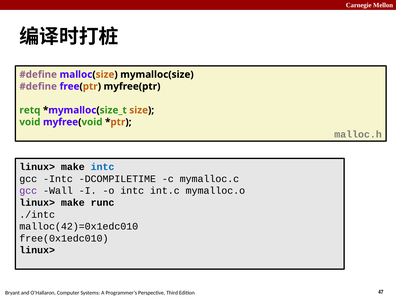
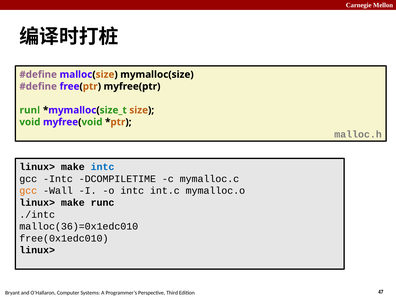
retq: retq -> runl
gcc at (28, 191) colour: purple -> orange
malloc(42)=0x1edc010: malloc(42)=0x1edc010 -> malloc(36)=0x1edc010
